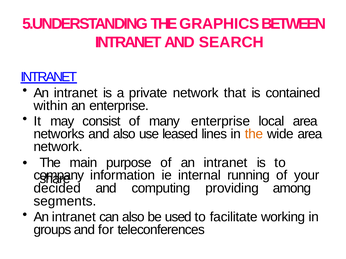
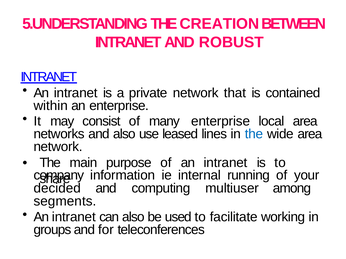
GRAPHICS: GRAPHICS -> CREATION
SEARCH: SEARCH -> ROBUST
the at (254, 134) colour: orange -> blue
providing: providing -> multiuser
